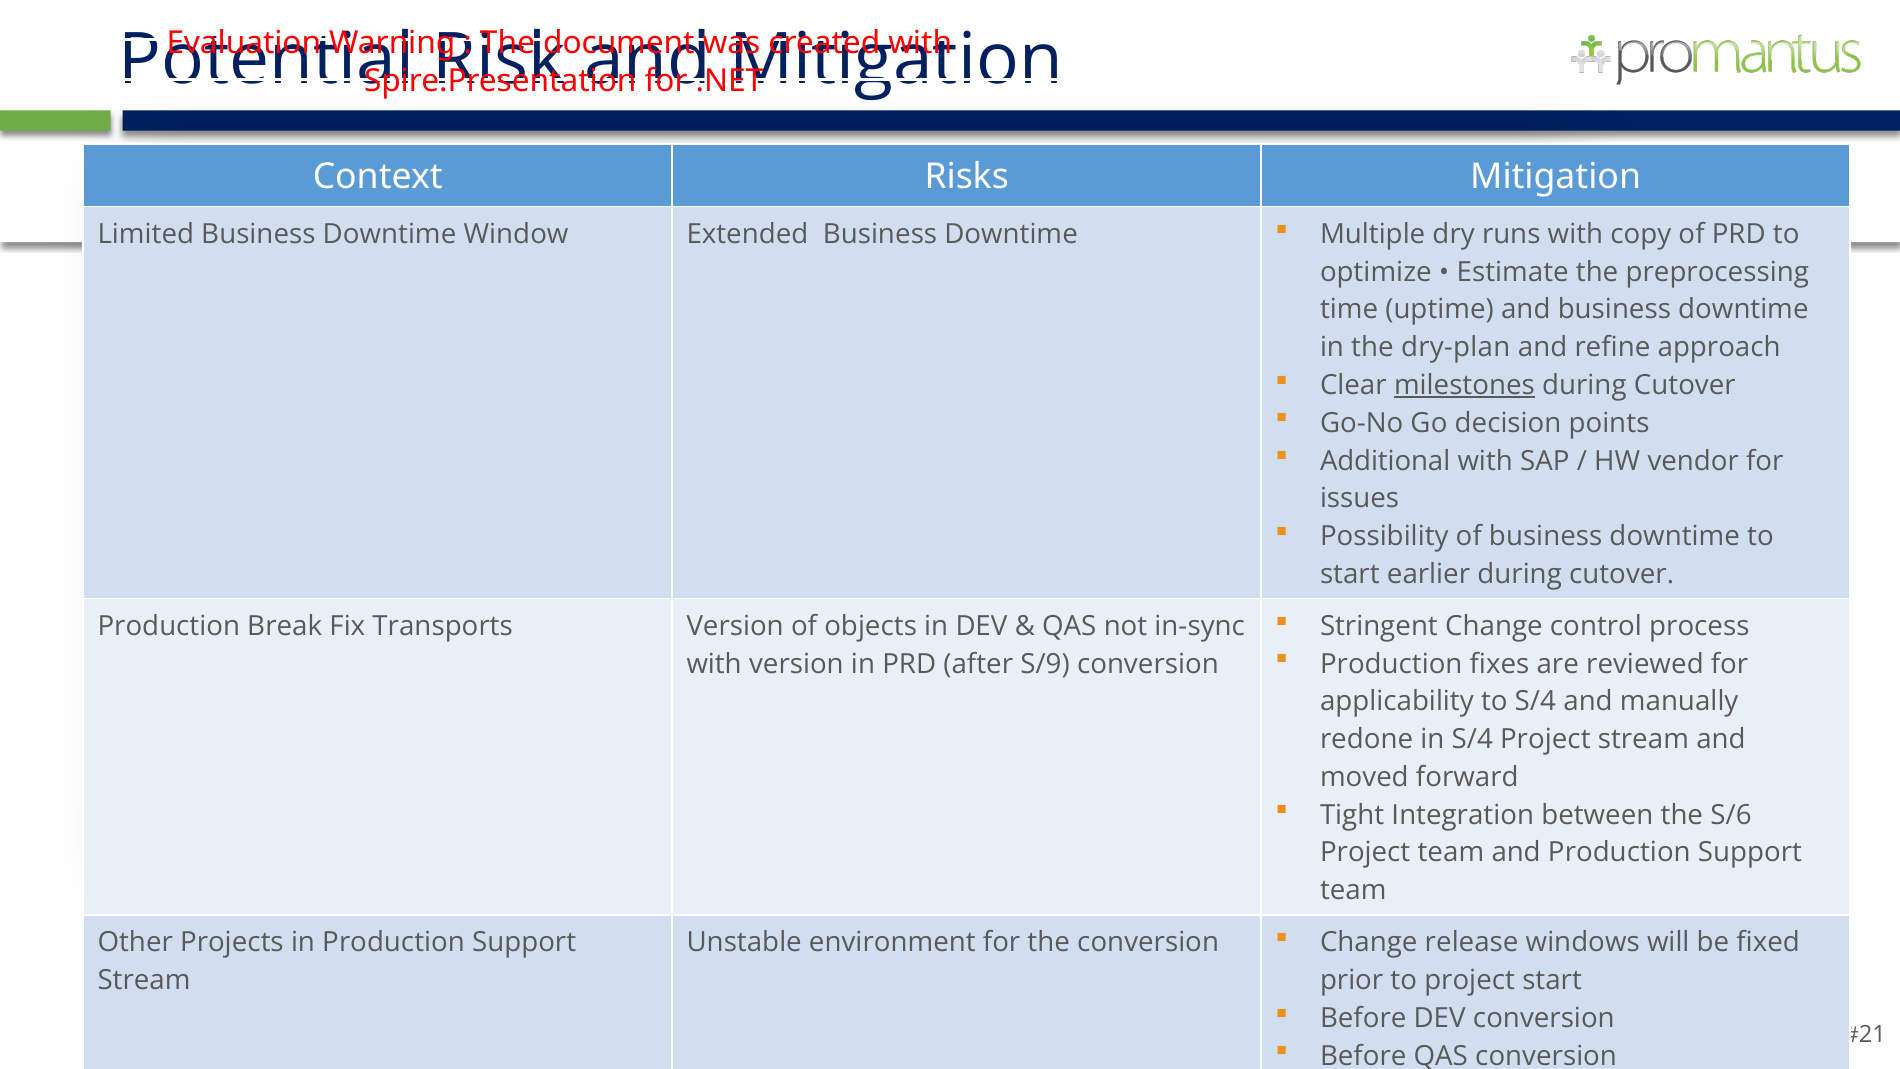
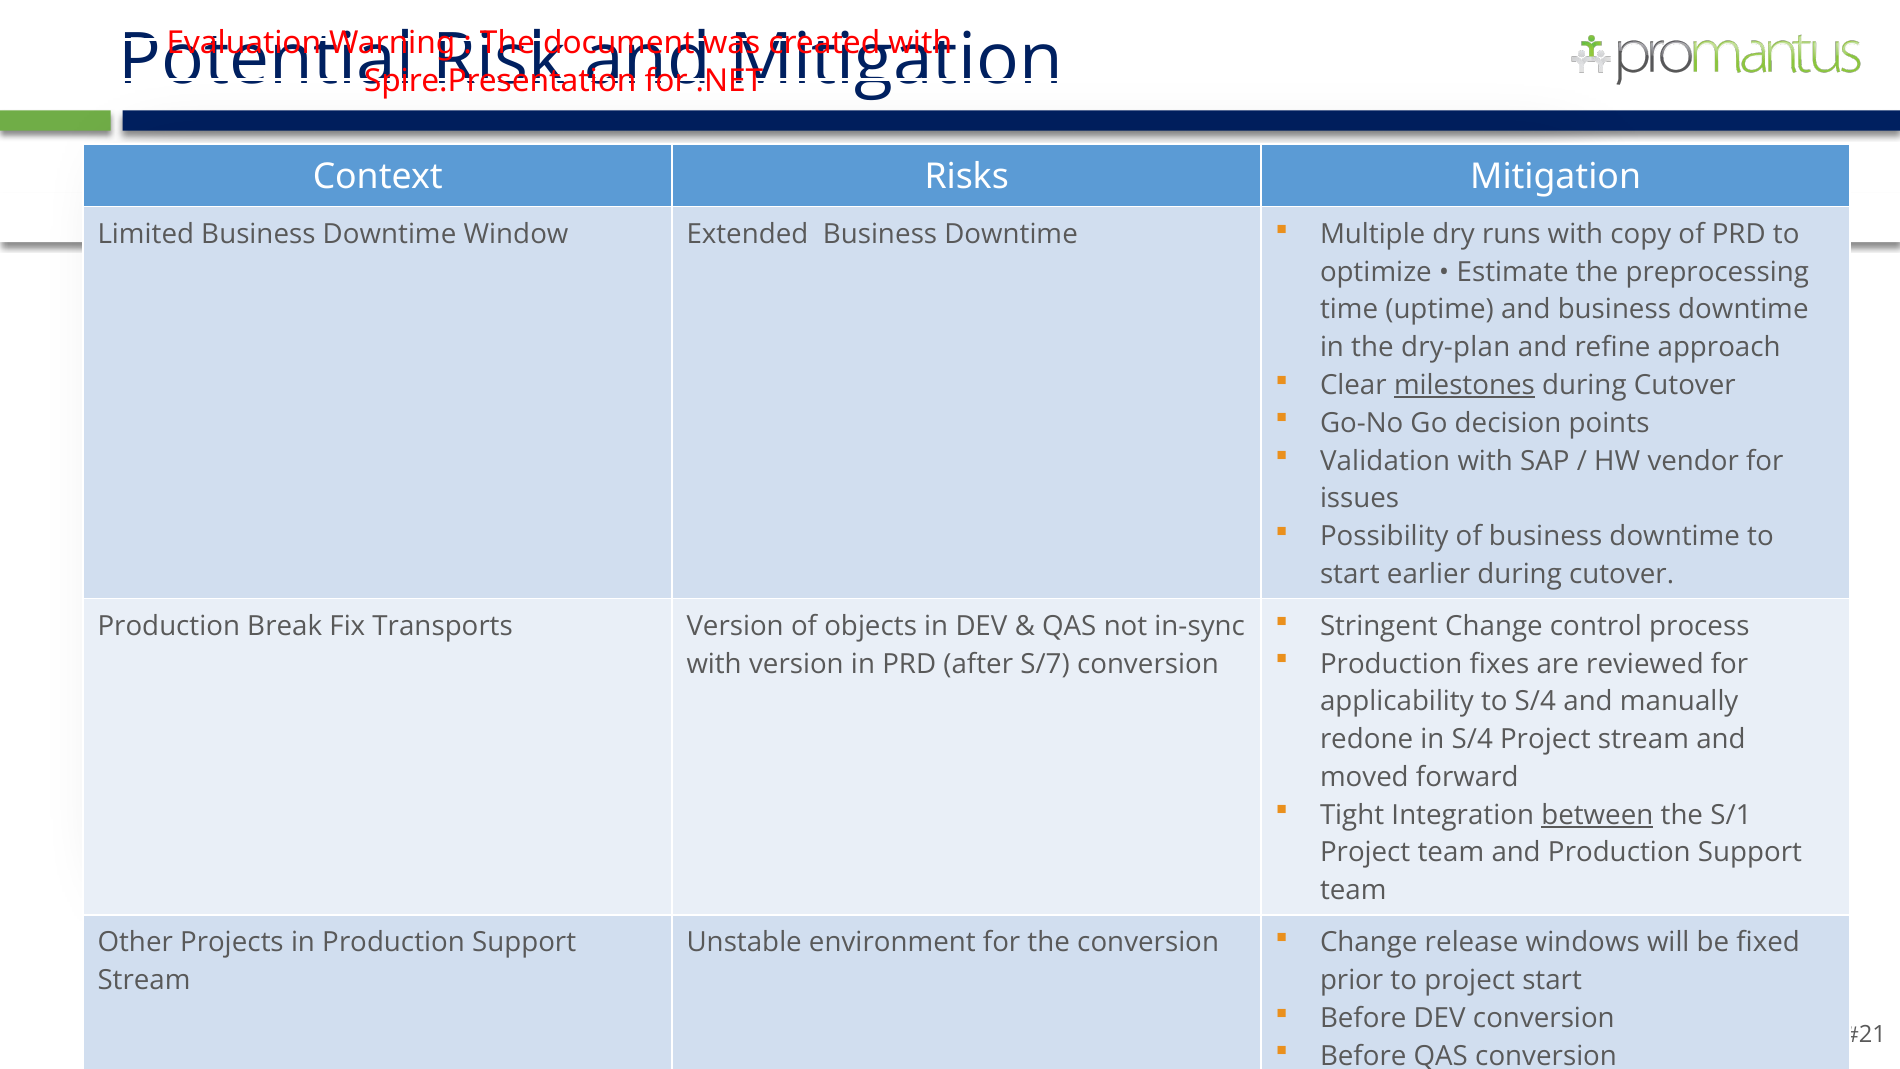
Additional: Additional -> Validation
S/9: S/9 -> S/7
between underline: none -> present
S/6: S/6 -> S/1
